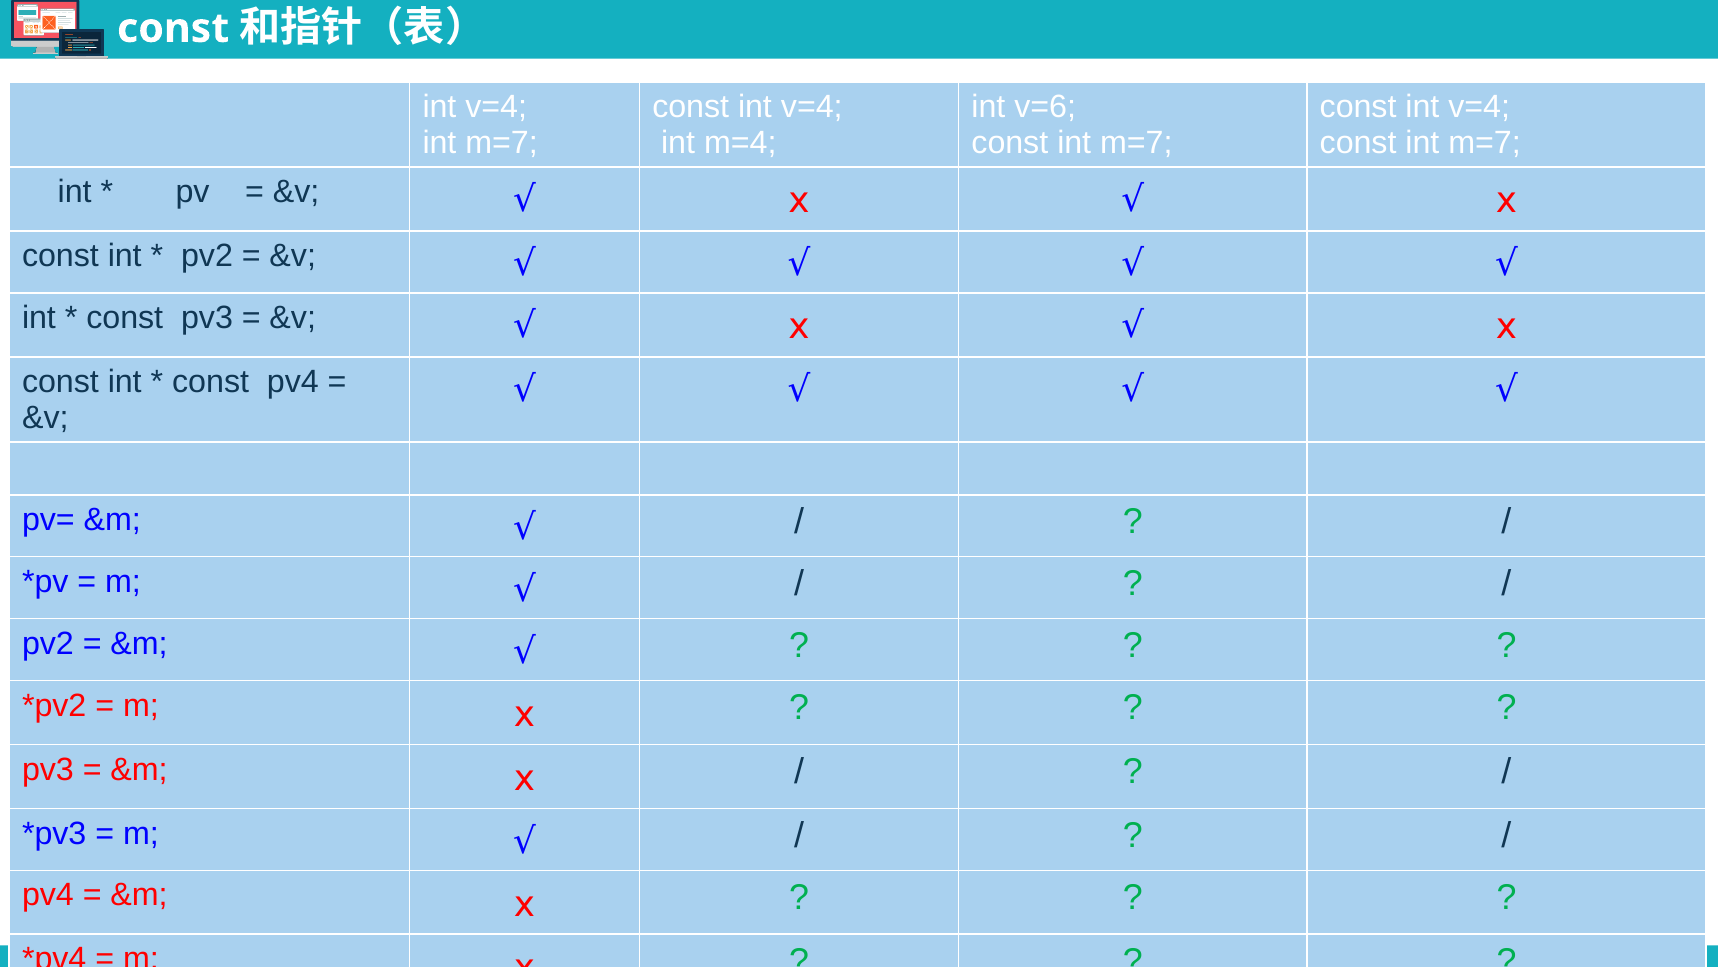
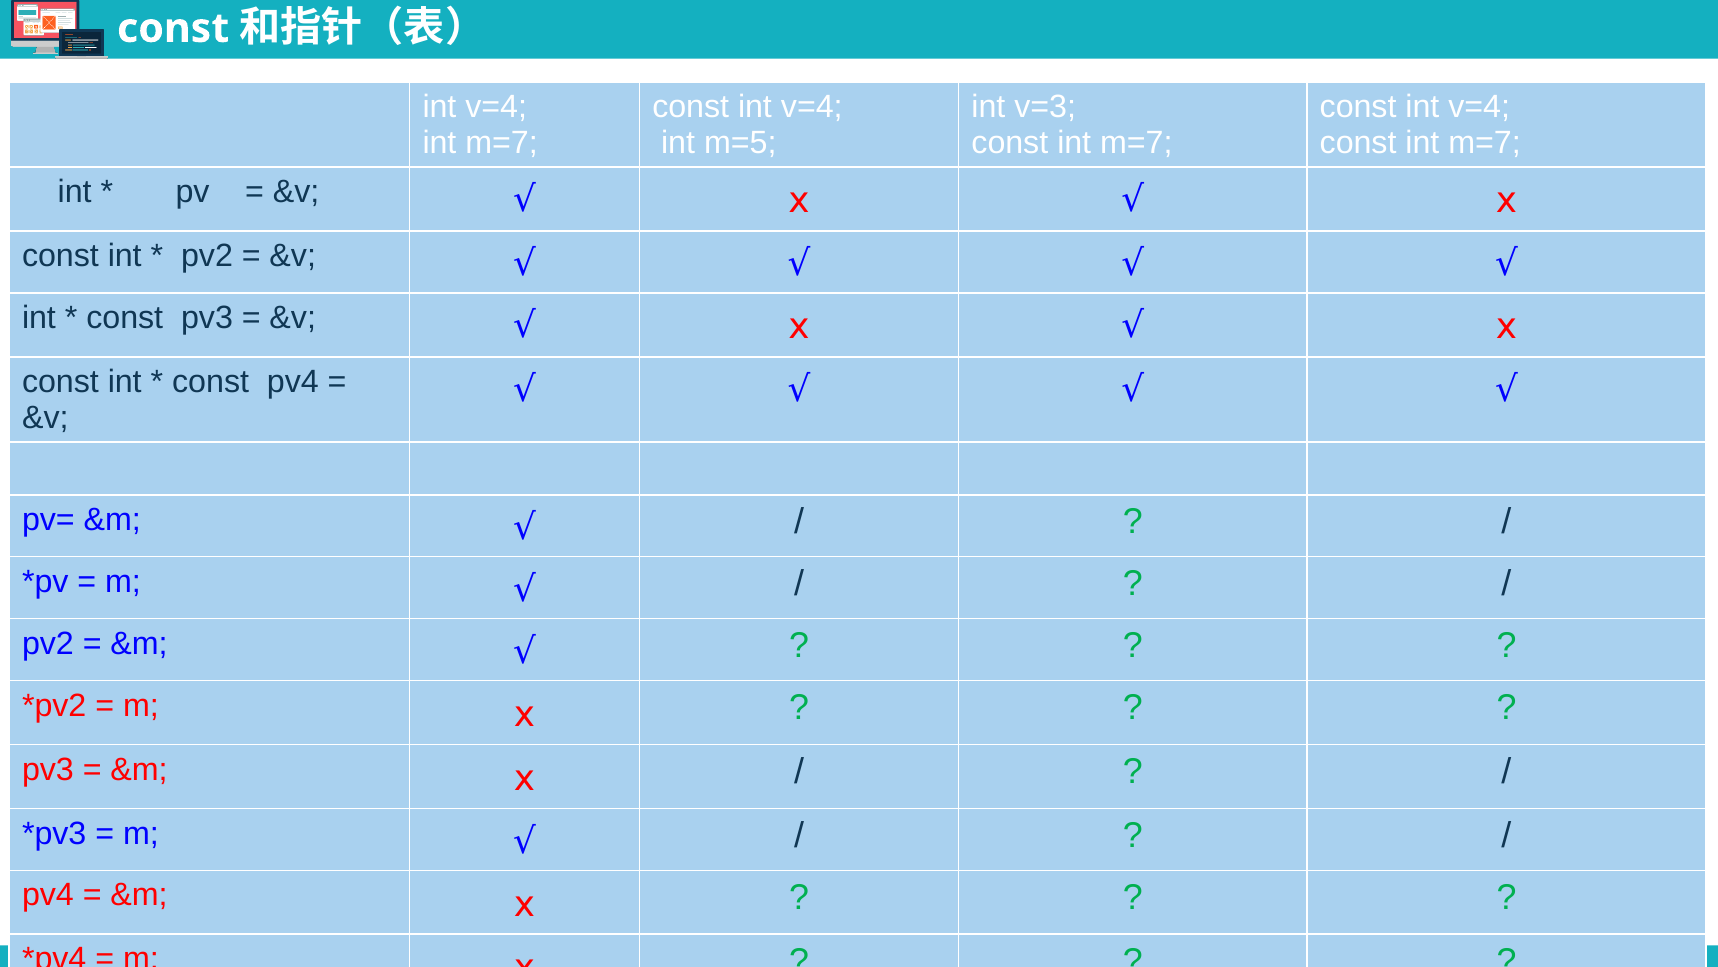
v=6: v=6 -> v=3
m=4: m=4 -> m=5
